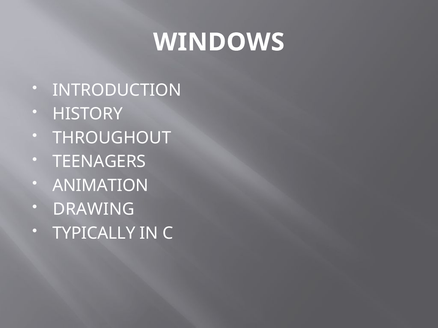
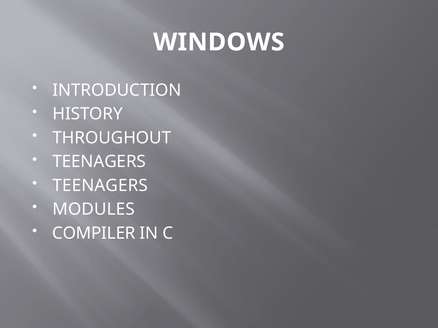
ANIMATION at (100, 186): ANIMATION -> TEENAGERS
DRAWING: DRAWING -> MODULES
TYPICALLY: TYPICALLY -> COMPILER
